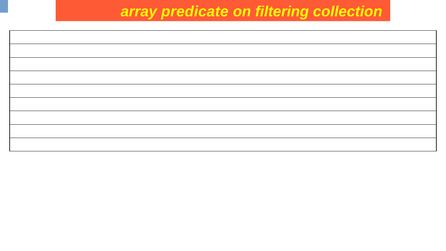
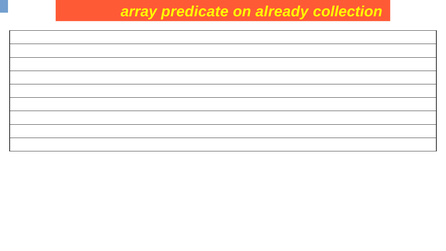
filtering: filtering -> already
